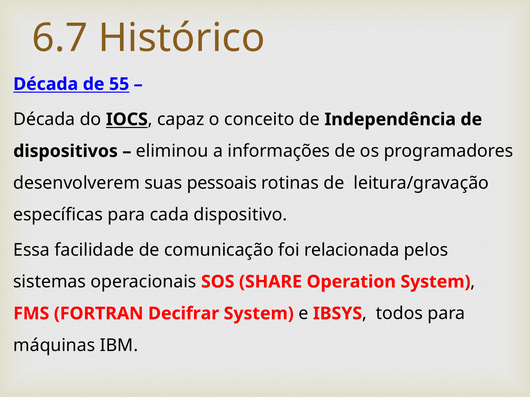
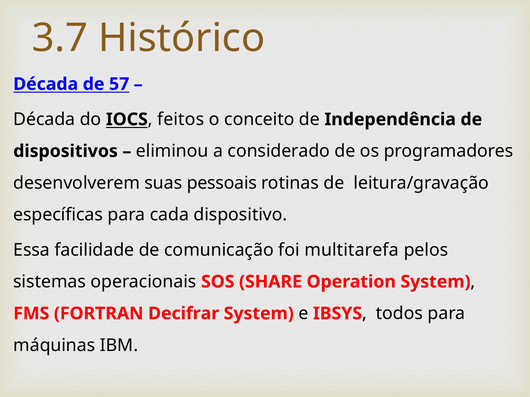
6.7: 6.7 -> 3.7
55: 55 -> 57
capaz: capaz -> feitos
informações: informações -> considerado
relacionada: relacionada -> multitarefa
